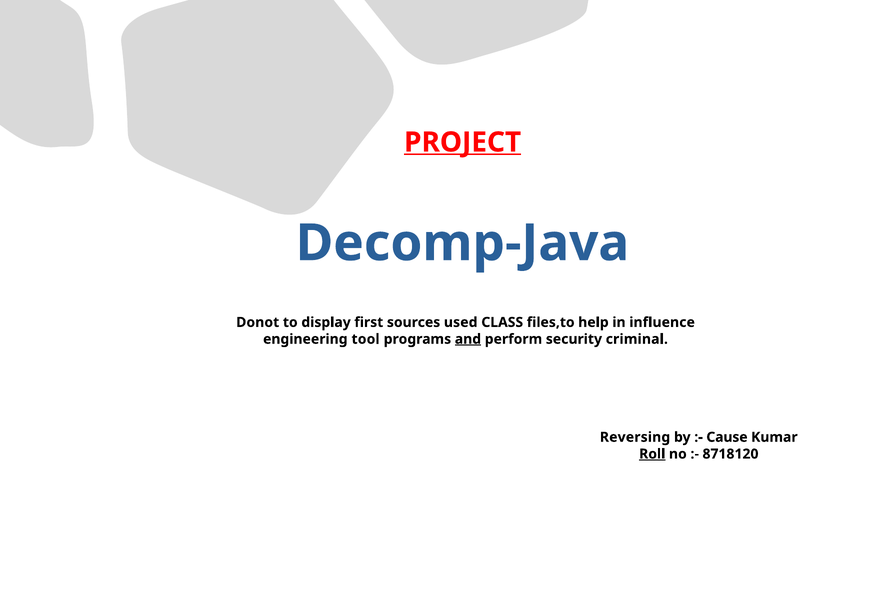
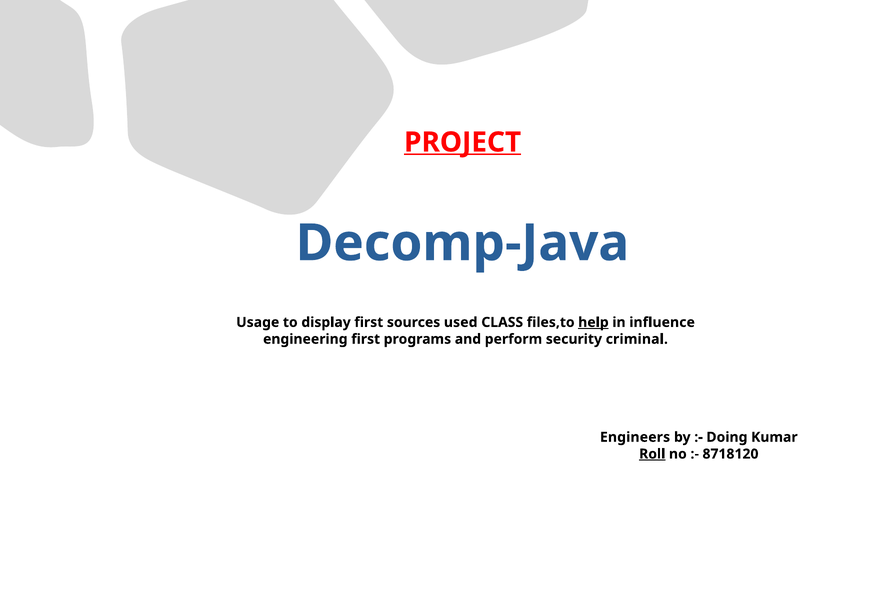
Donot: Donot -> Usage
help underline: none -> present
engineering tool: tool -> first
and underline: present -> none
Reversing: Reversing -> Engineers
Cause: Cause -> Doing
